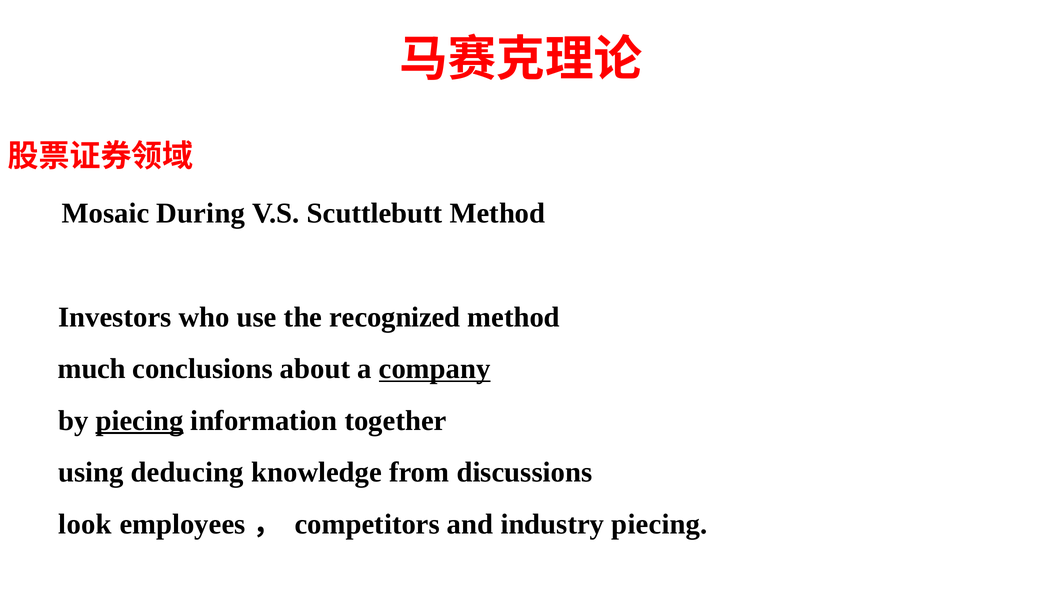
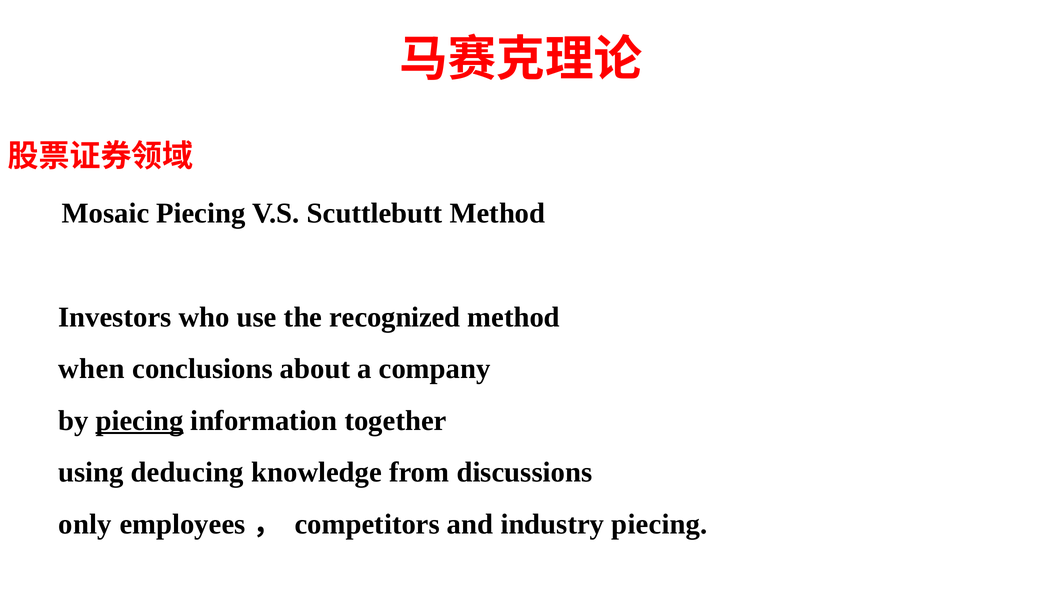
Mosaic During: During -> Piecing
much: much -> when
company underline: present -> none
look: look -> only
